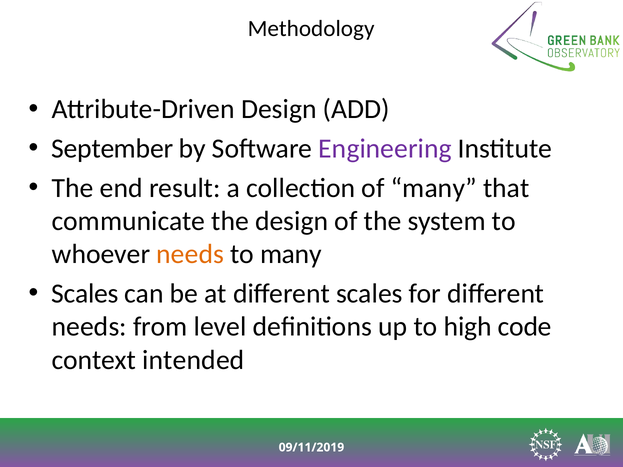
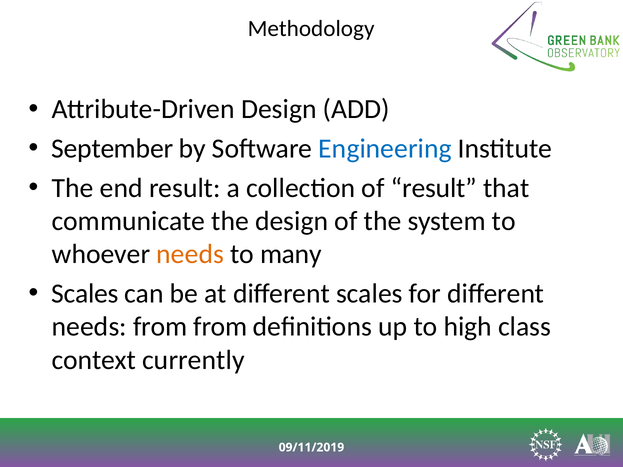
Engineering colour: purple -> blue
of many: many -> result
from level: level -> from
code: code -> class
intended: intended -> currently
